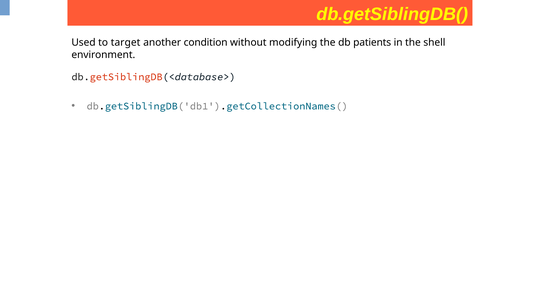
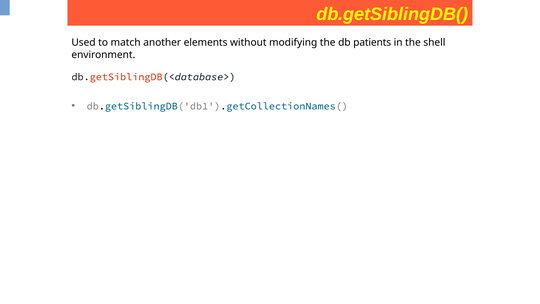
target: target -> match
condition: condition -> elements
